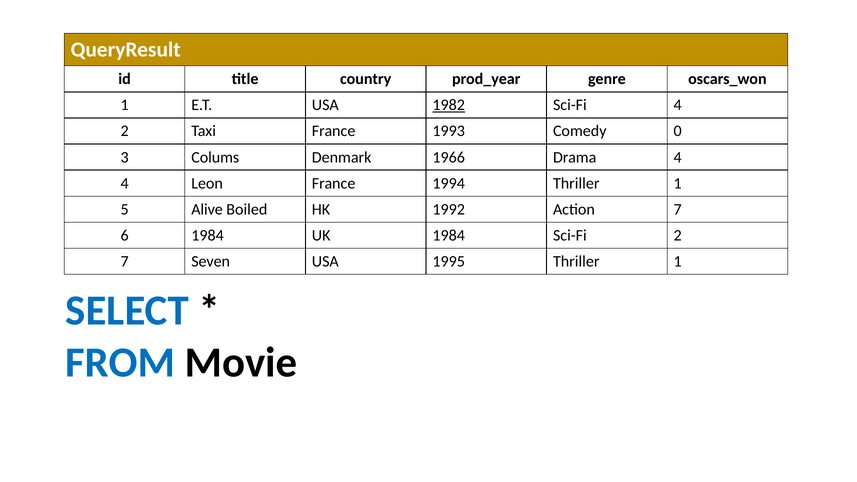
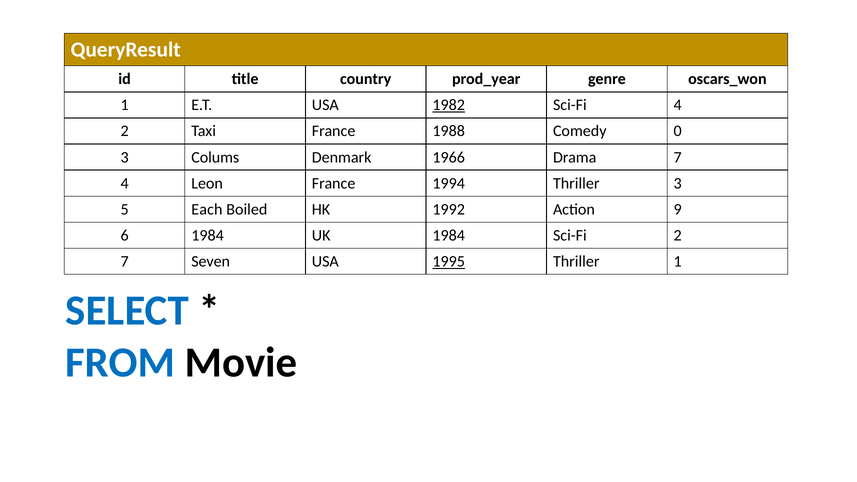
1993: 1993 -> 1988
Drama 4: 4 -> 7
1994 Thriller 1: 1 -> 3
Alive: Alive -> Each
Action 7: 7 -> 9
1995 underline: none -> present
